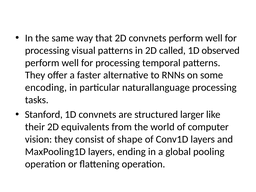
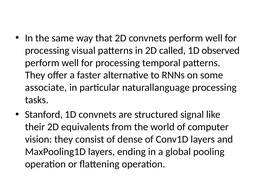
encoding: encoding -> associate
larger: larger -> signal
shape: shape -> dense
